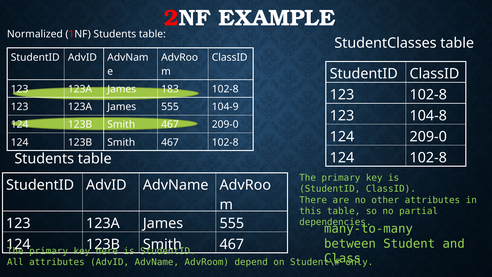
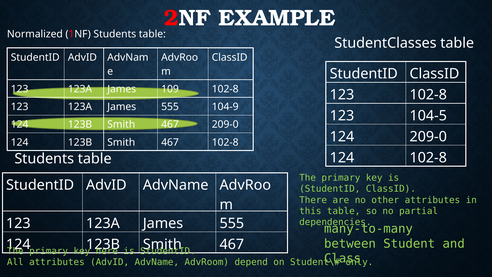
183: 183 -> 109
104-8: 104-8 -> 104-5
